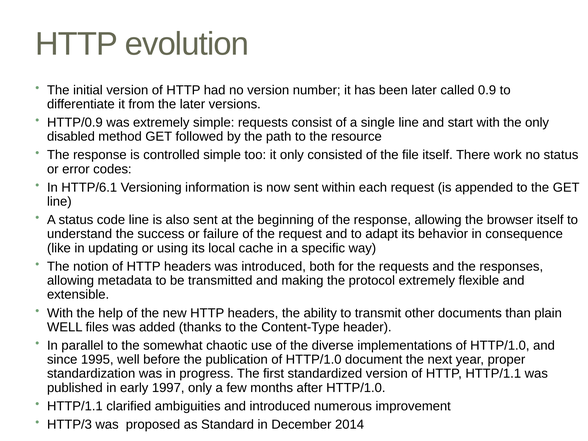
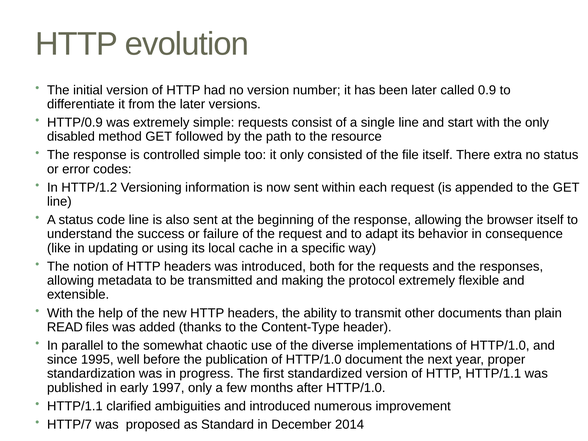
work: work -> extra
HTTP/6.1: HTTP/6.1 -> HTTP/1.2
WELL at (65, 327): WELL -> READ
HTTP/3: HTTP/3 -> HTTP/7
